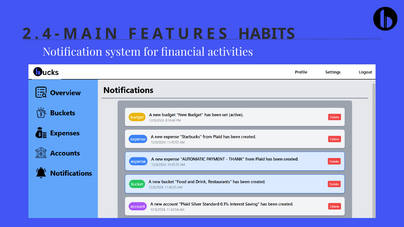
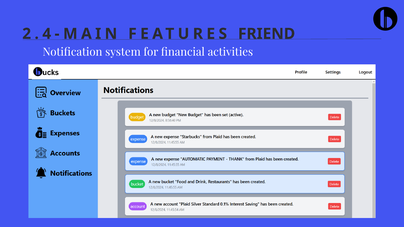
HABITS: HABITS -> FRIEND
